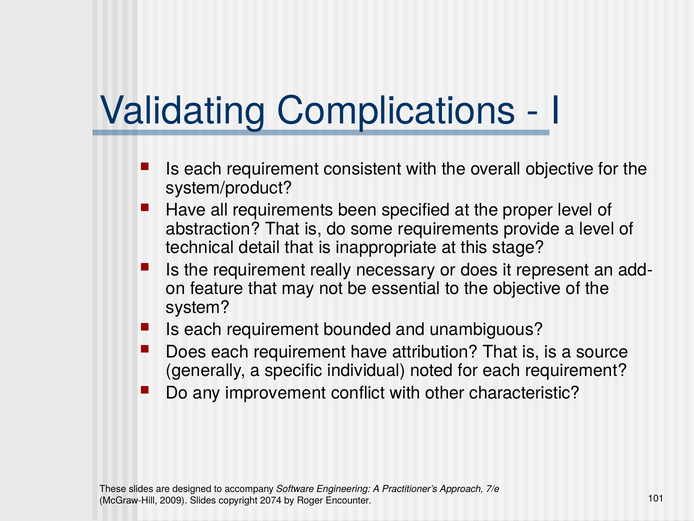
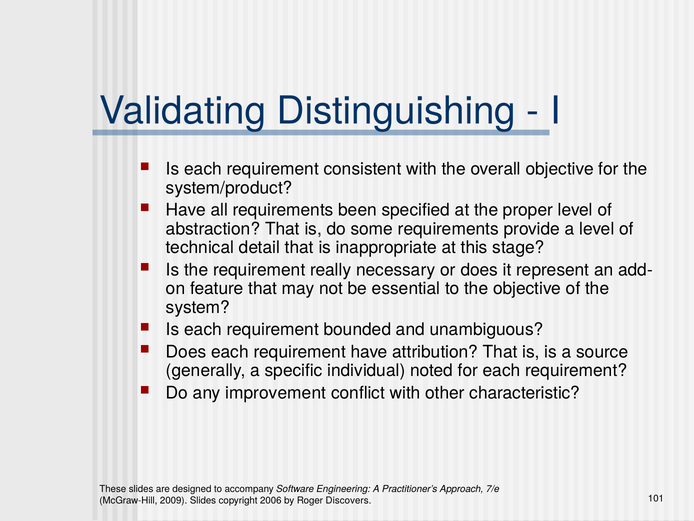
Complications: Complications -> Distinguishing
2074: 2074 -> 2006
Encounter: Encounter -> Discovers
